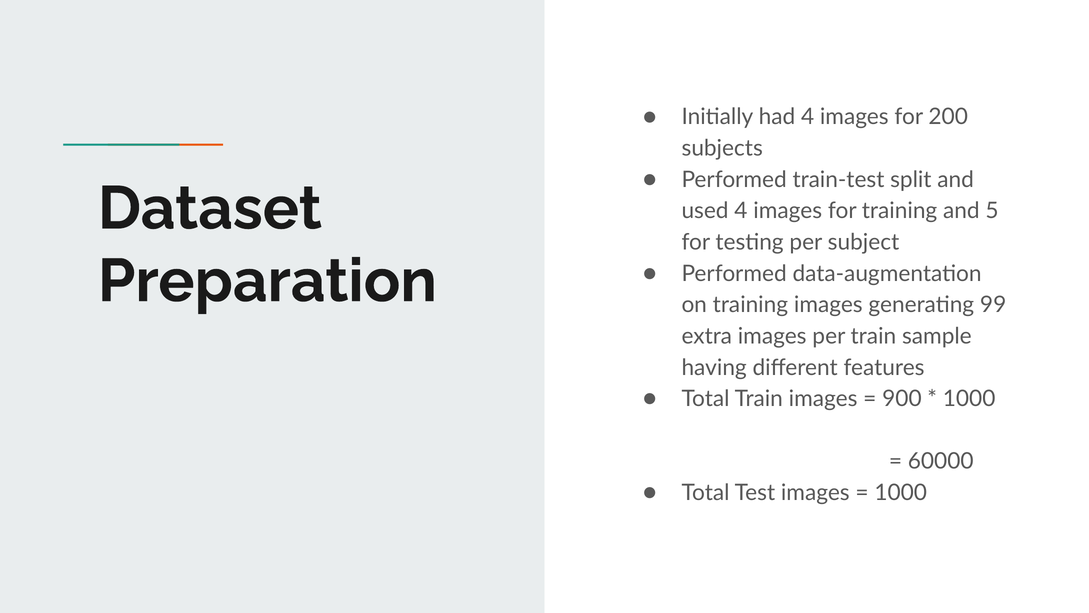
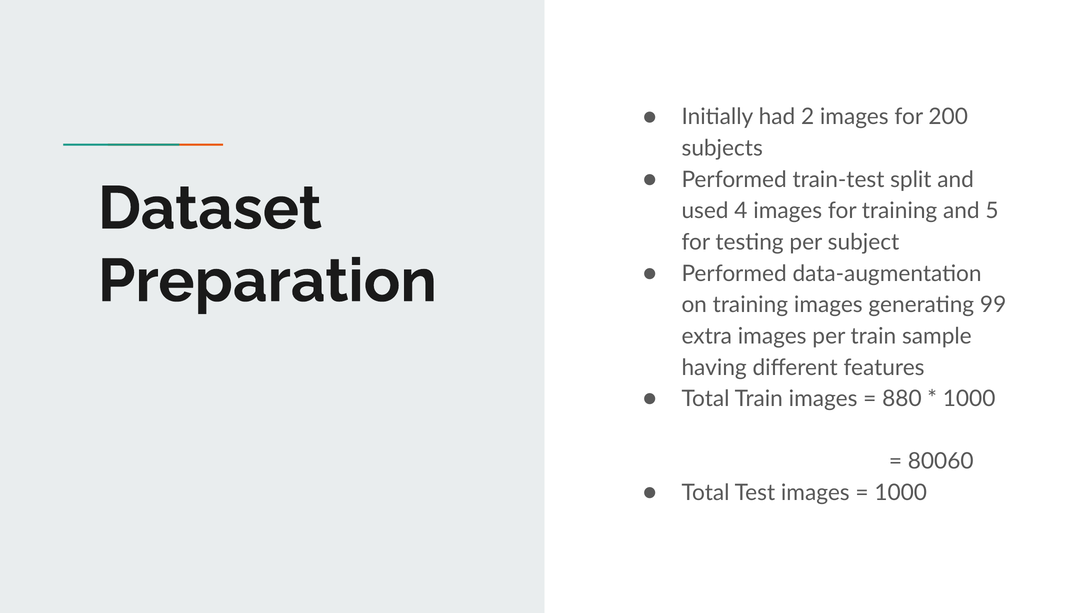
had 4: 4 -> 2
900: 900 -> 880
60000: 60000 -> 80060
